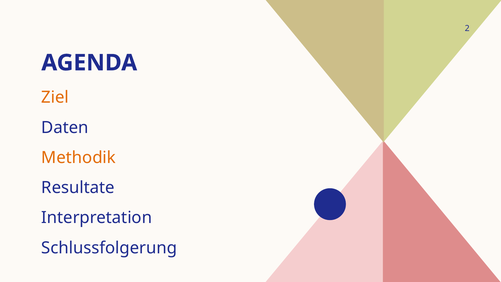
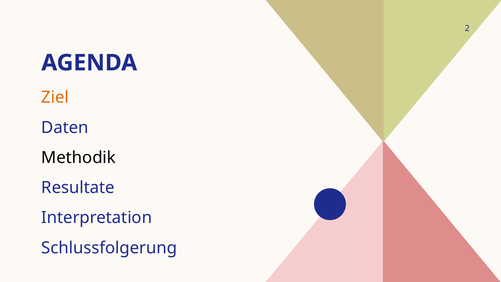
Methodik colour: orange -> black
